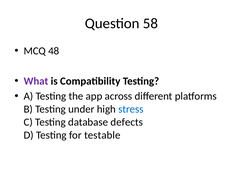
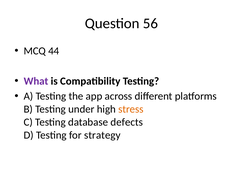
58: 58 -> 56
48: 48 -> 44
stress colour: blue -> orange
testable: testable -> strategy
